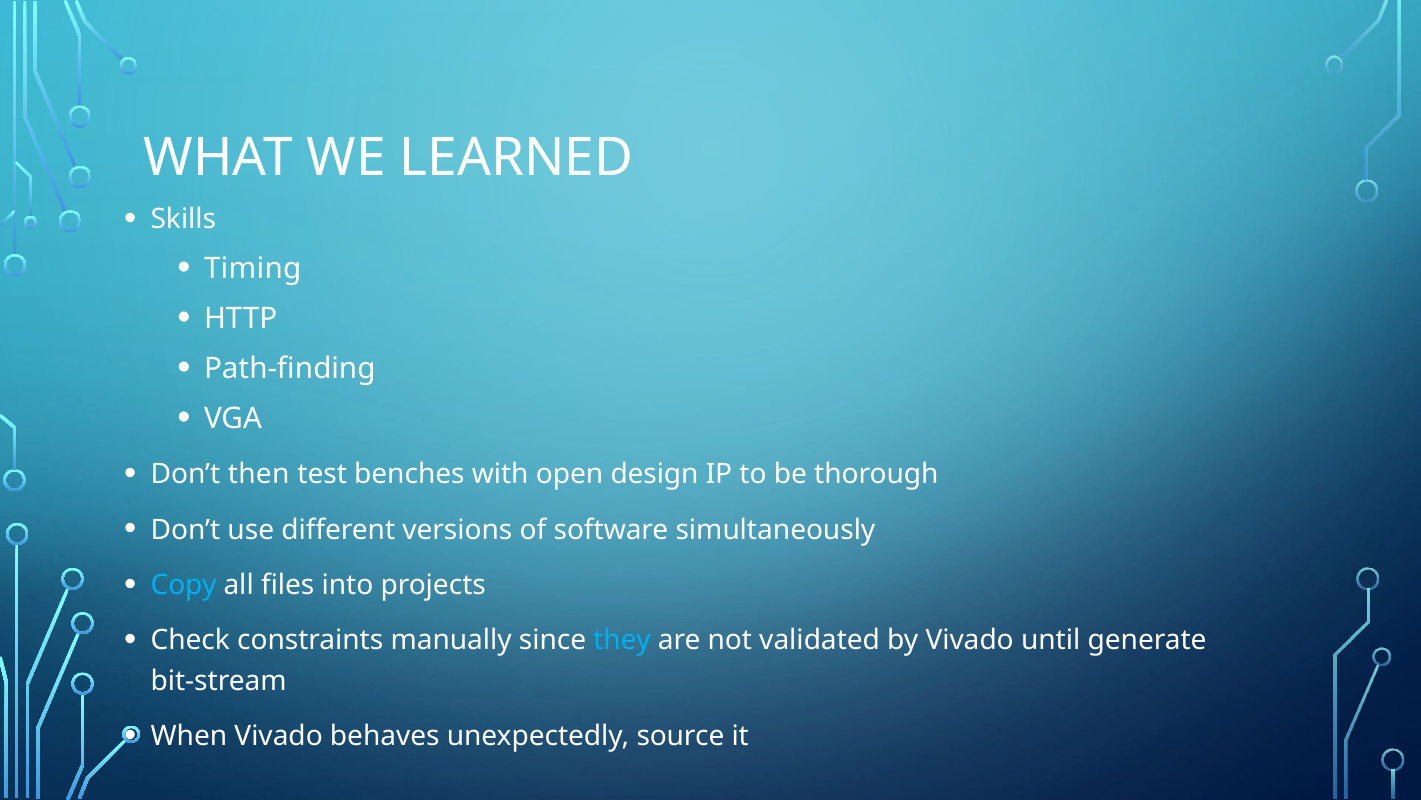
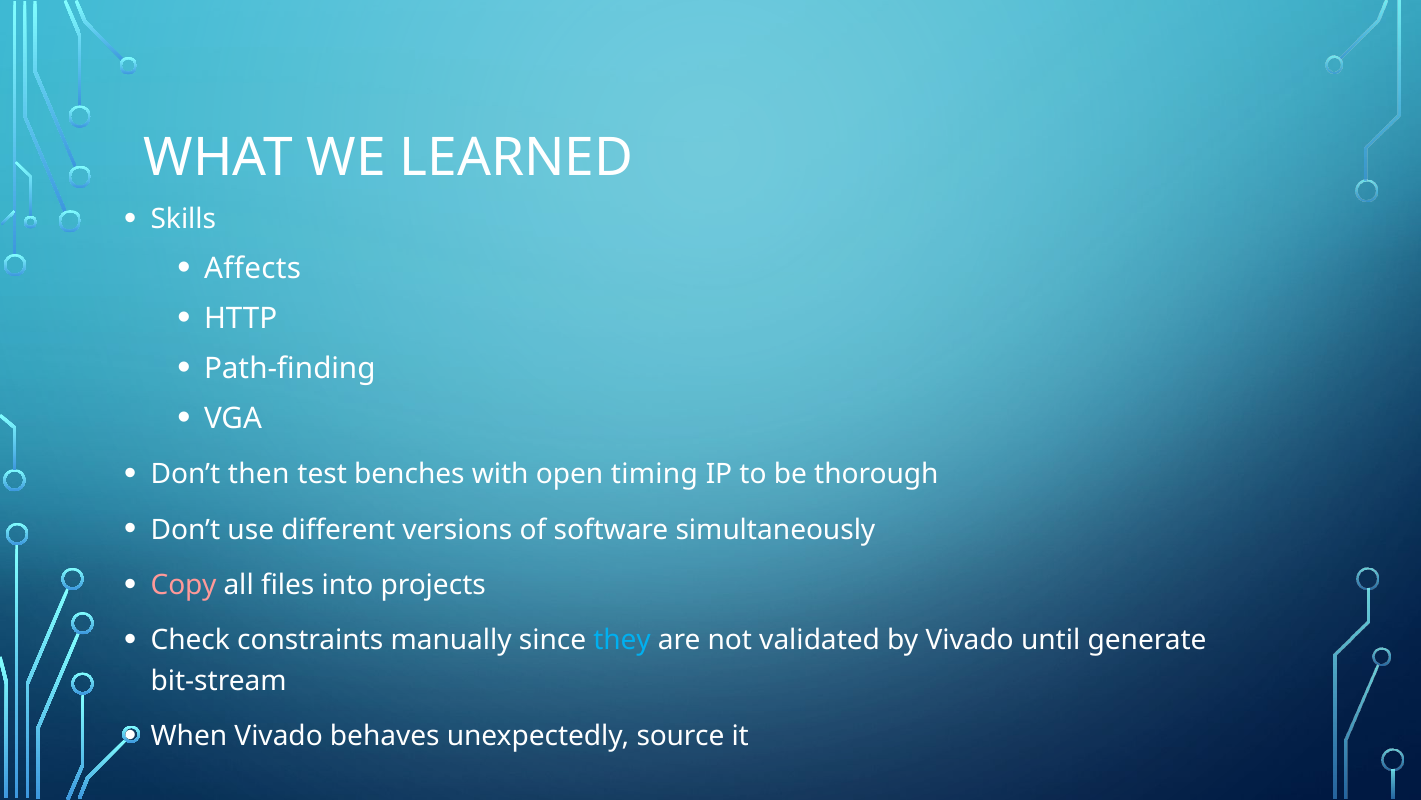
Timing: Timing -> Affects
design: design -> timing
Copy colour: light blue -> pink
